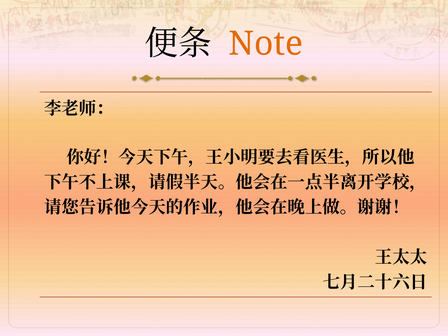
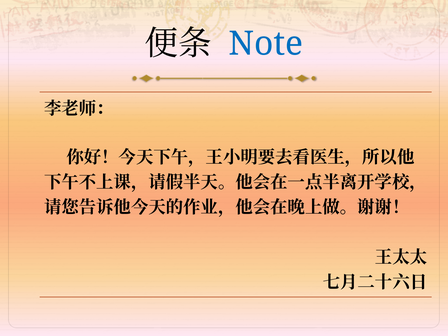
Note colour: orange -> blue
